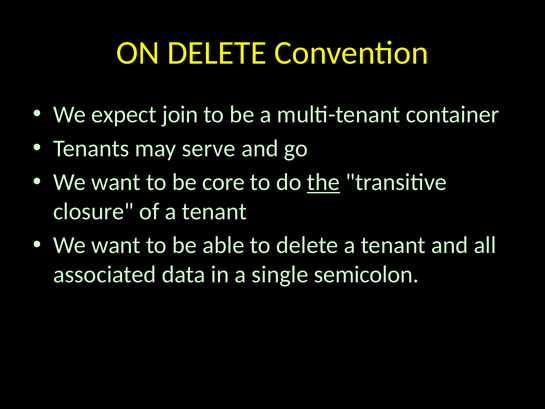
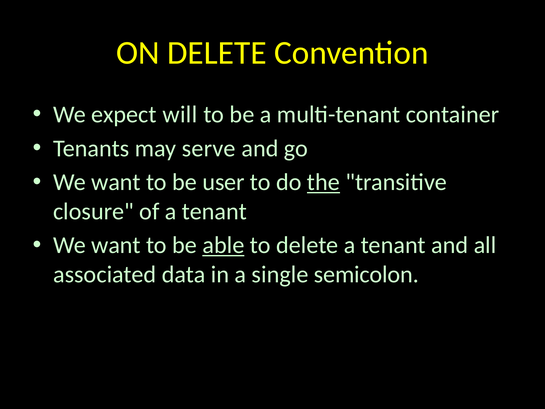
join: join -> will
core: core -> user
able underline: none -> present
